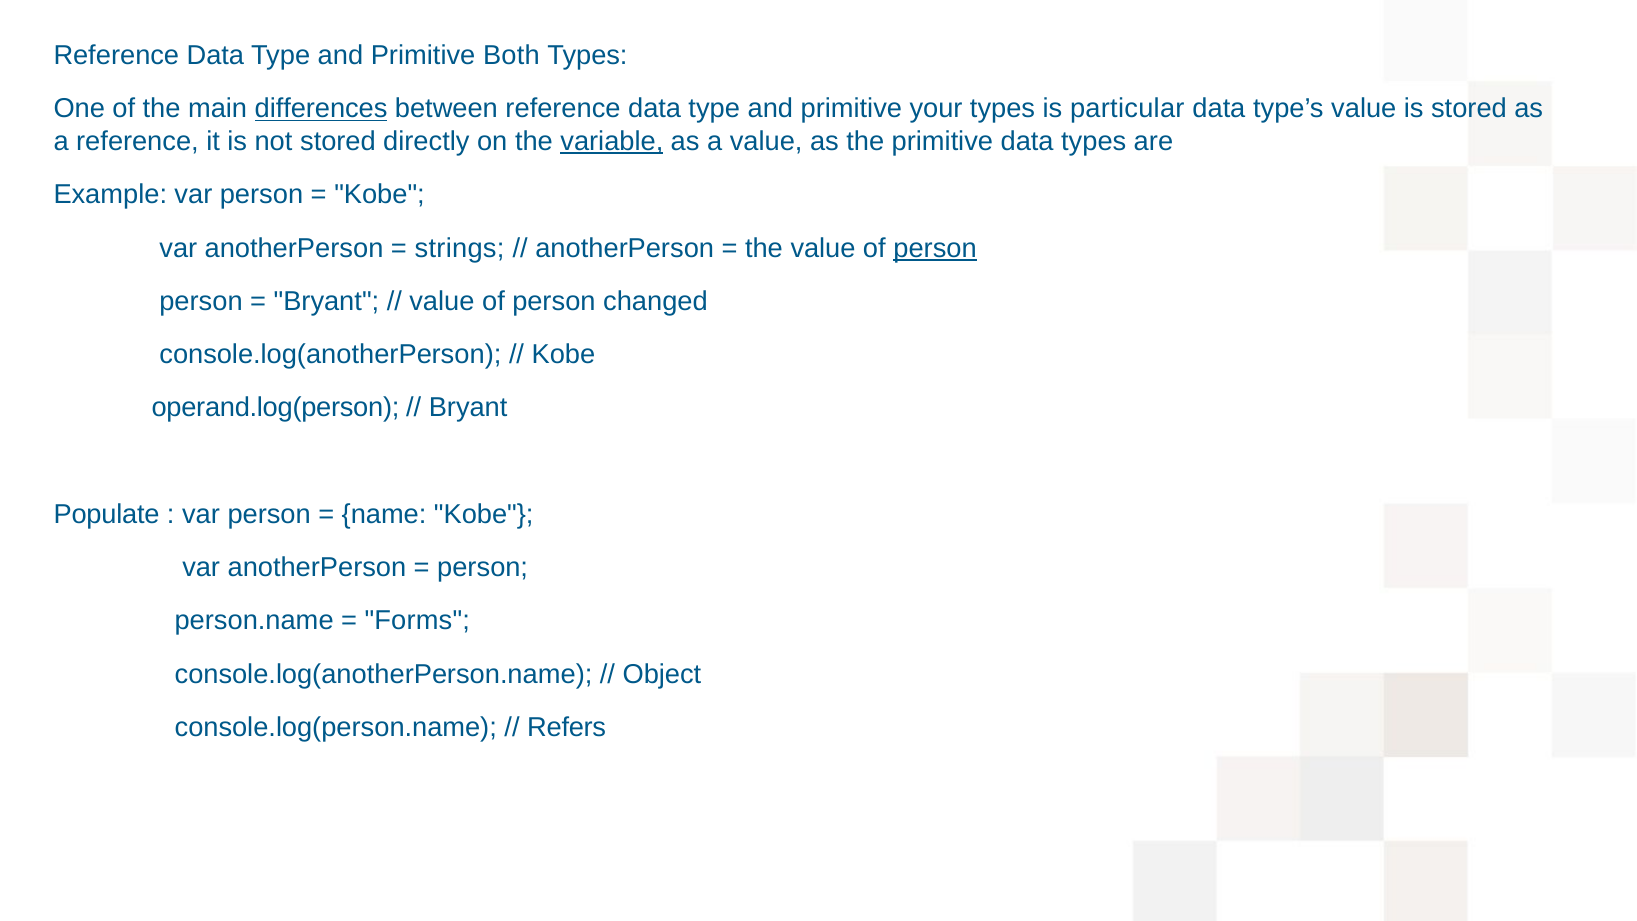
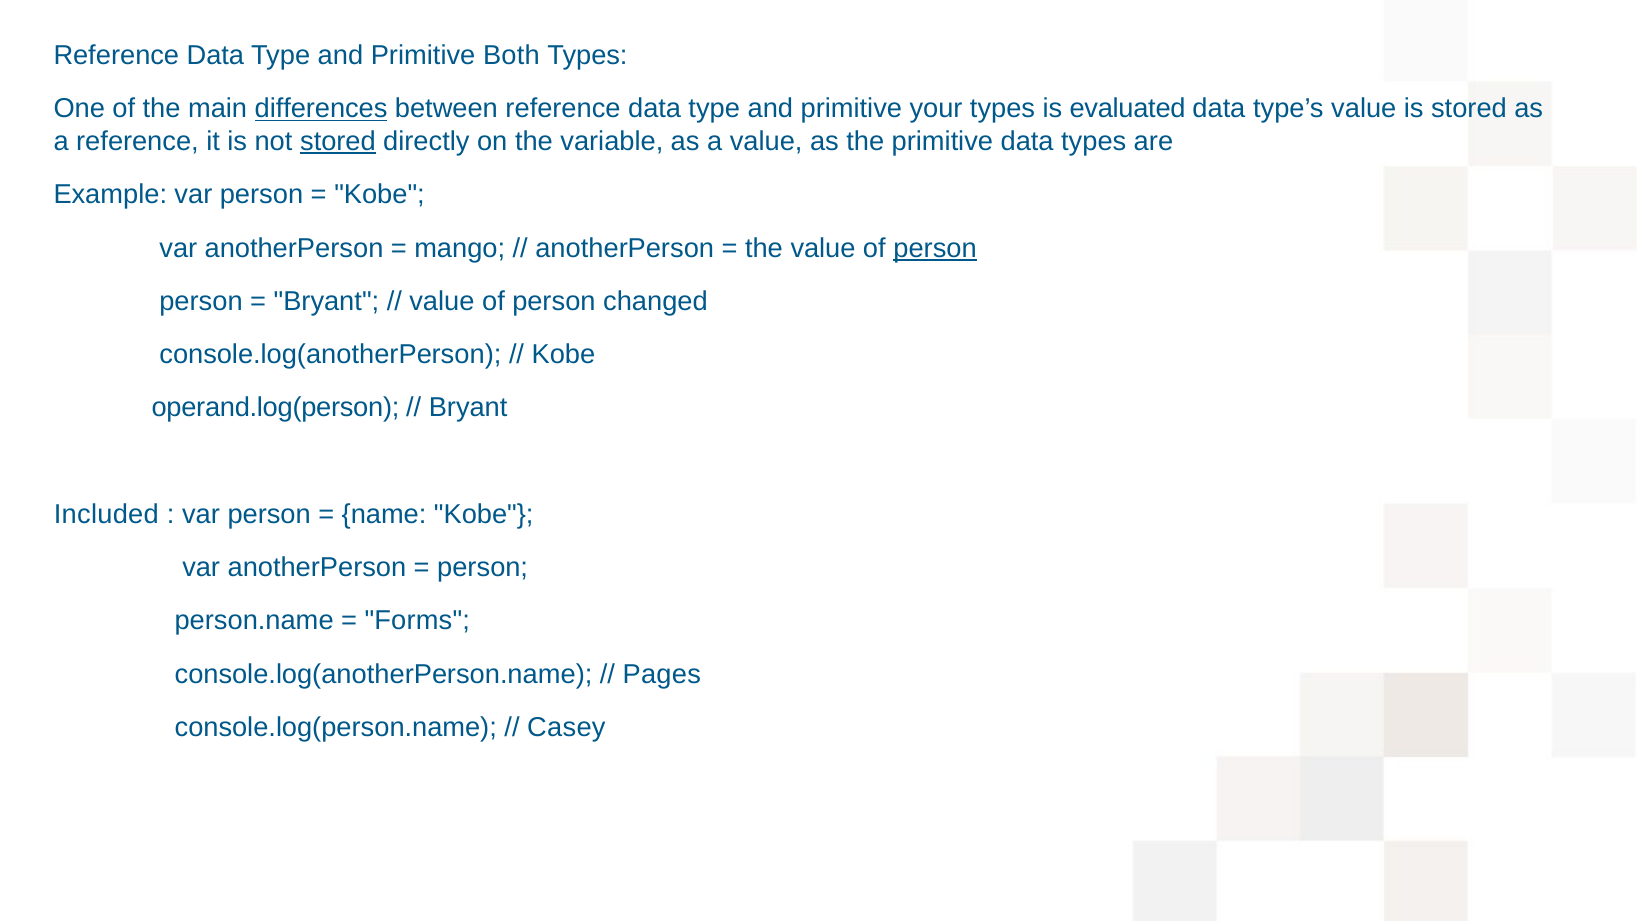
particular: particular -> evaluated
stored at (338, 142) underline: none -> present
variable underline: present -> none
strings: strings -> mango
Populate: Populate -> Included
Object: Object -> Pages
Refers: Refers -> Casey
